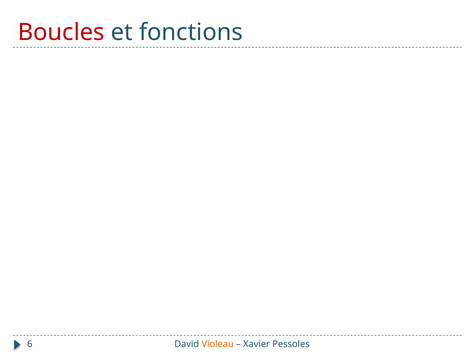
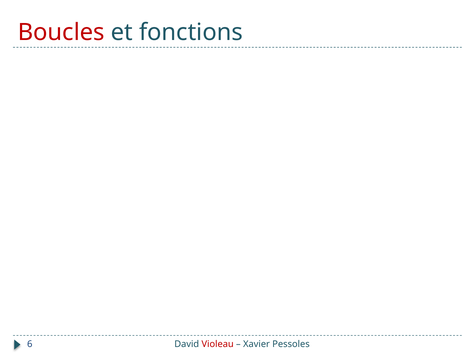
Violeau colour: orange -> red
